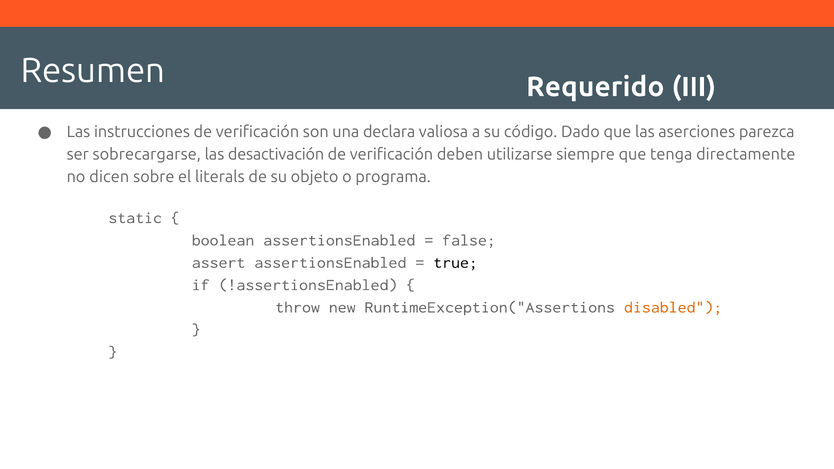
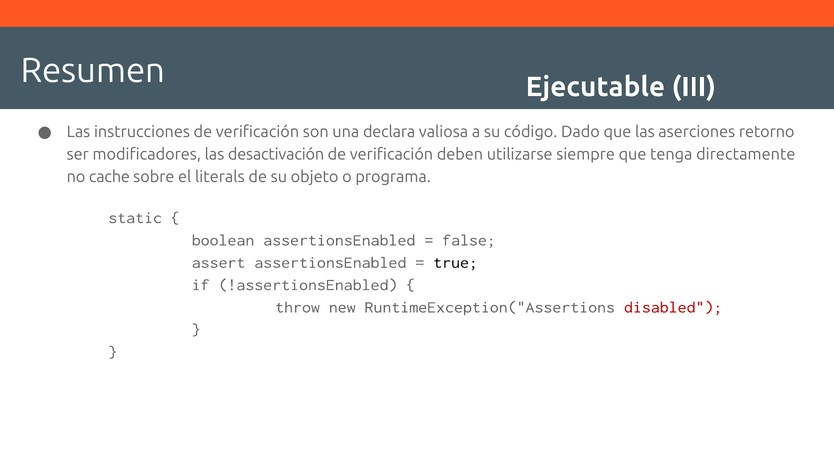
Requerido: Requerido -> Ejecutable
parezca: parezca -> retorno
sobrecargarse: sobrecargarse -> modificadores
dicen: dicen -> cache
disabled colour: orange -> red
